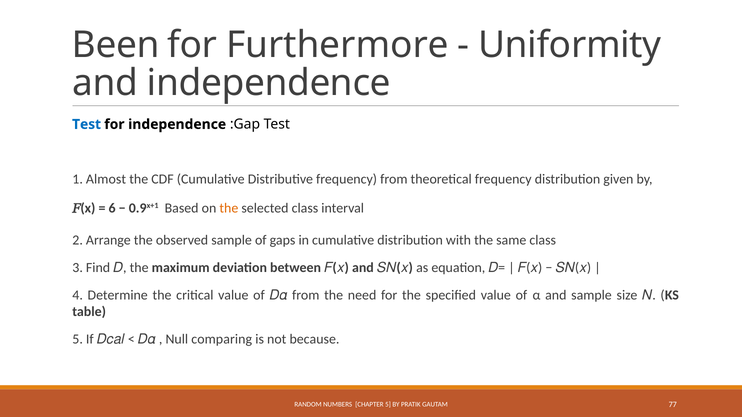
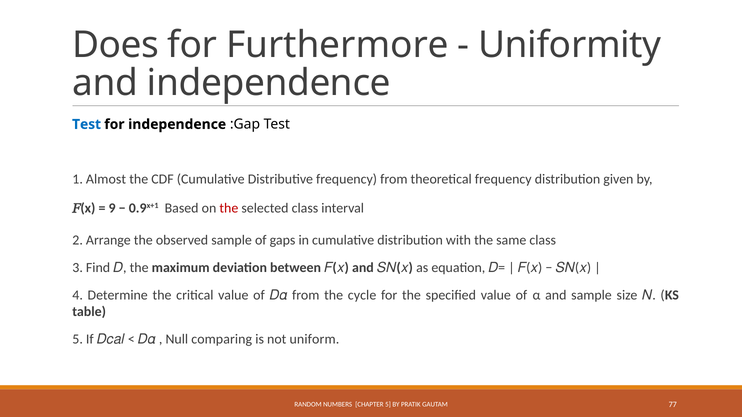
Been: Been -> Does
6: 6 -> 9
the at (229, 208) colour: orange -> red
need: need -> cycle
because: because -> uniform
